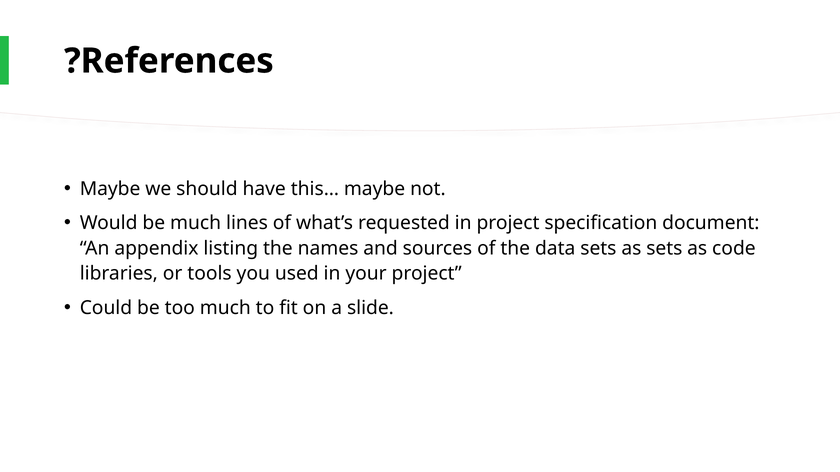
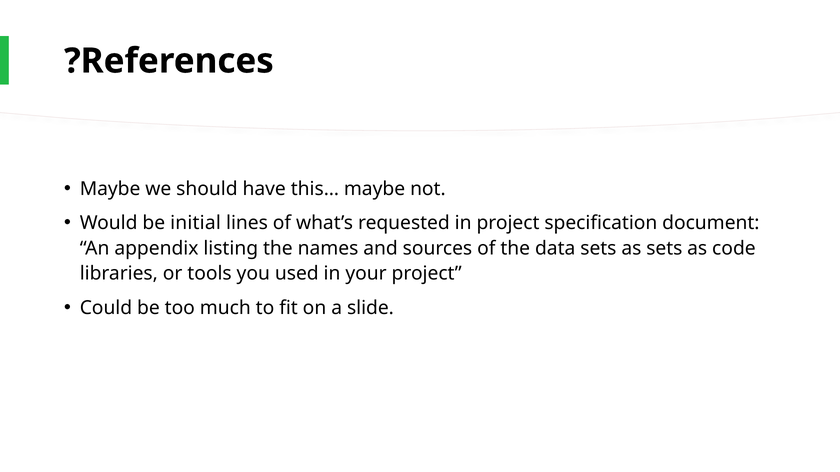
be much: much -> initial
